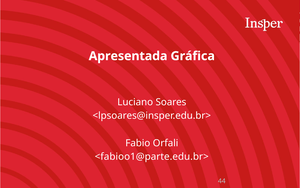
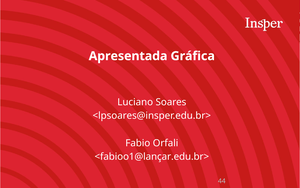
<fabioo1@parte.edu.br>: <fabioo1@parte.edu.br> -> <fabioo1@lançar.edu.br>
